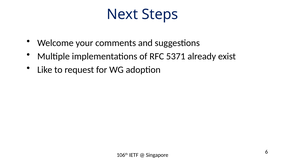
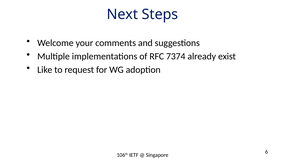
5371: 5371 -> 7374
